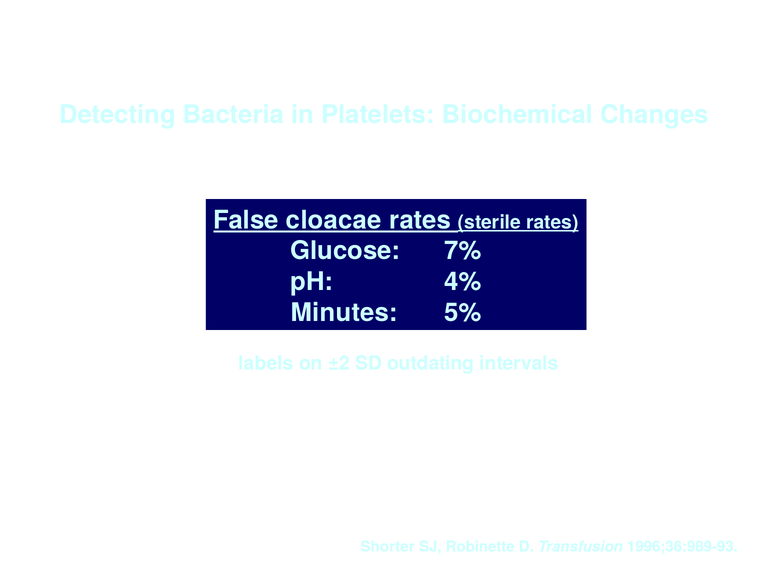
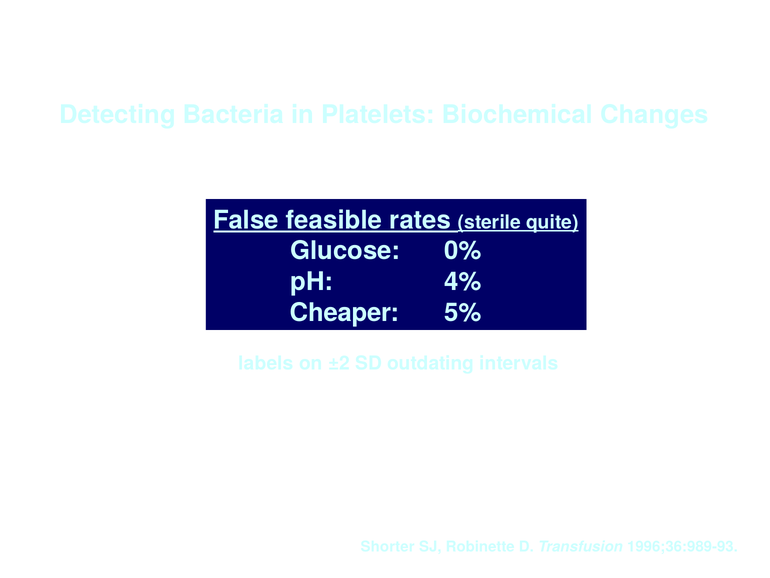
cloacae: cloacae -> feasible
sterile rates: rates -> quite
7%: 7% -> 0%
Minutes: Minutes -> Cheaper
